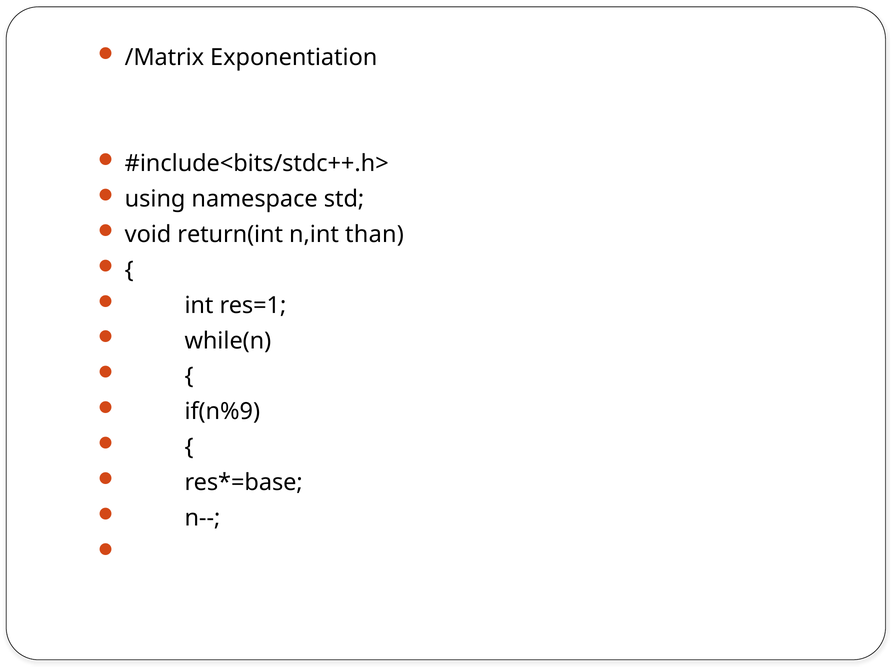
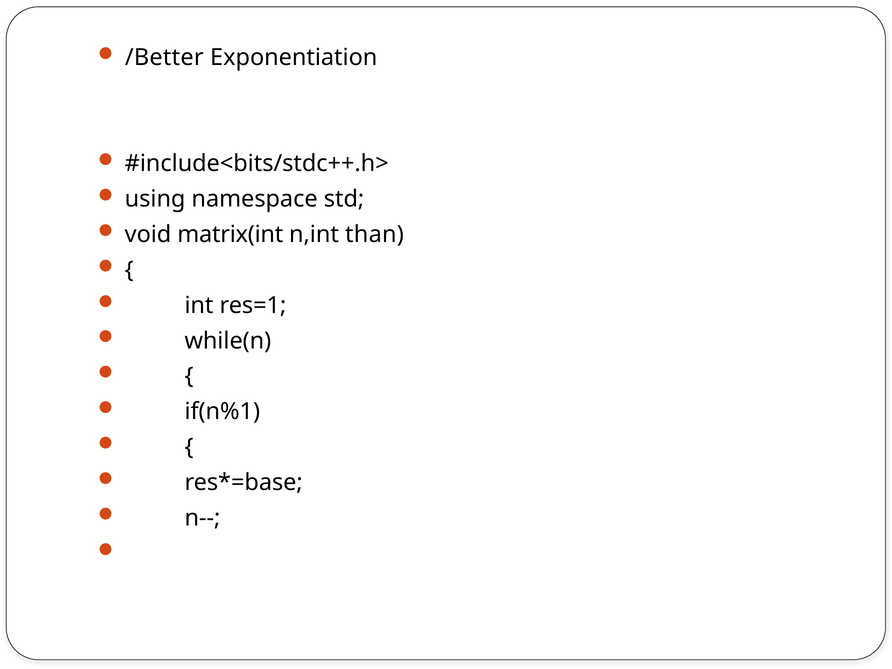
/Matrix: /Matrix -> /Better
return(int: return(int -> matrix(int
if(n%9: if(n%9 -> if(n%1
